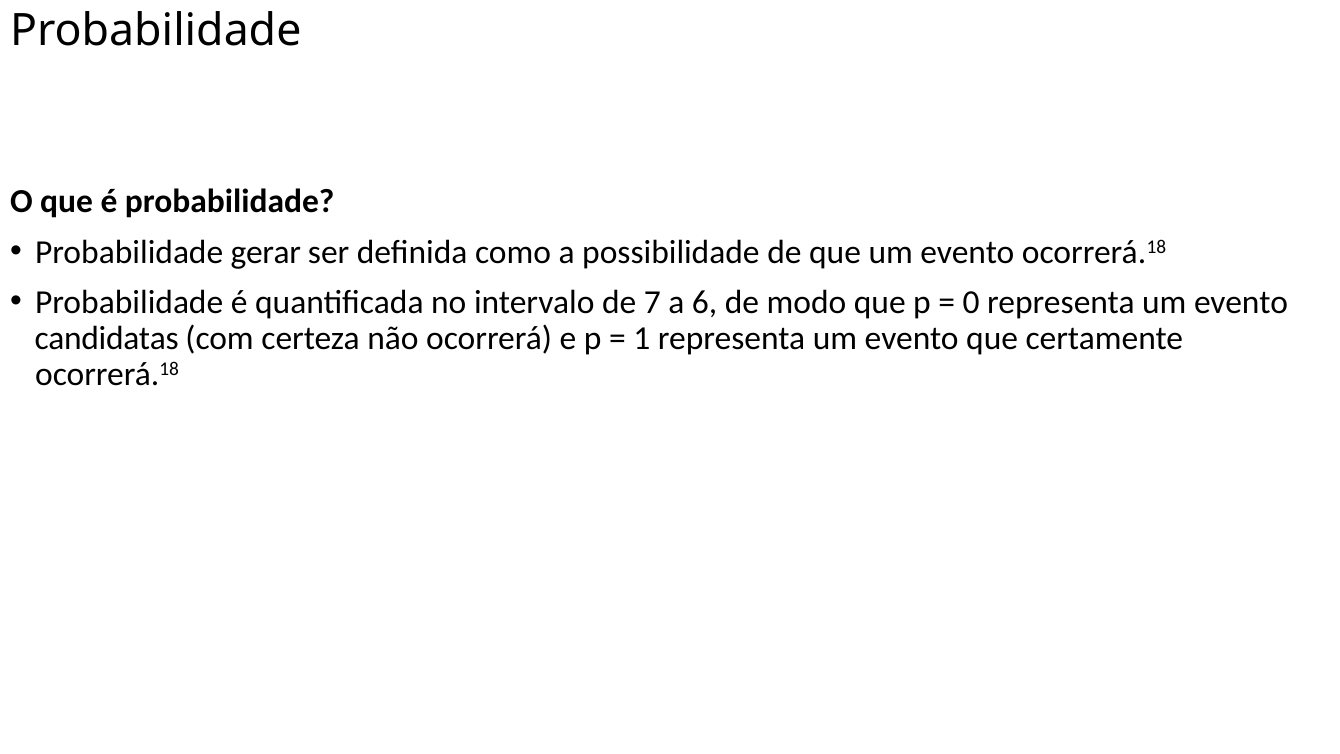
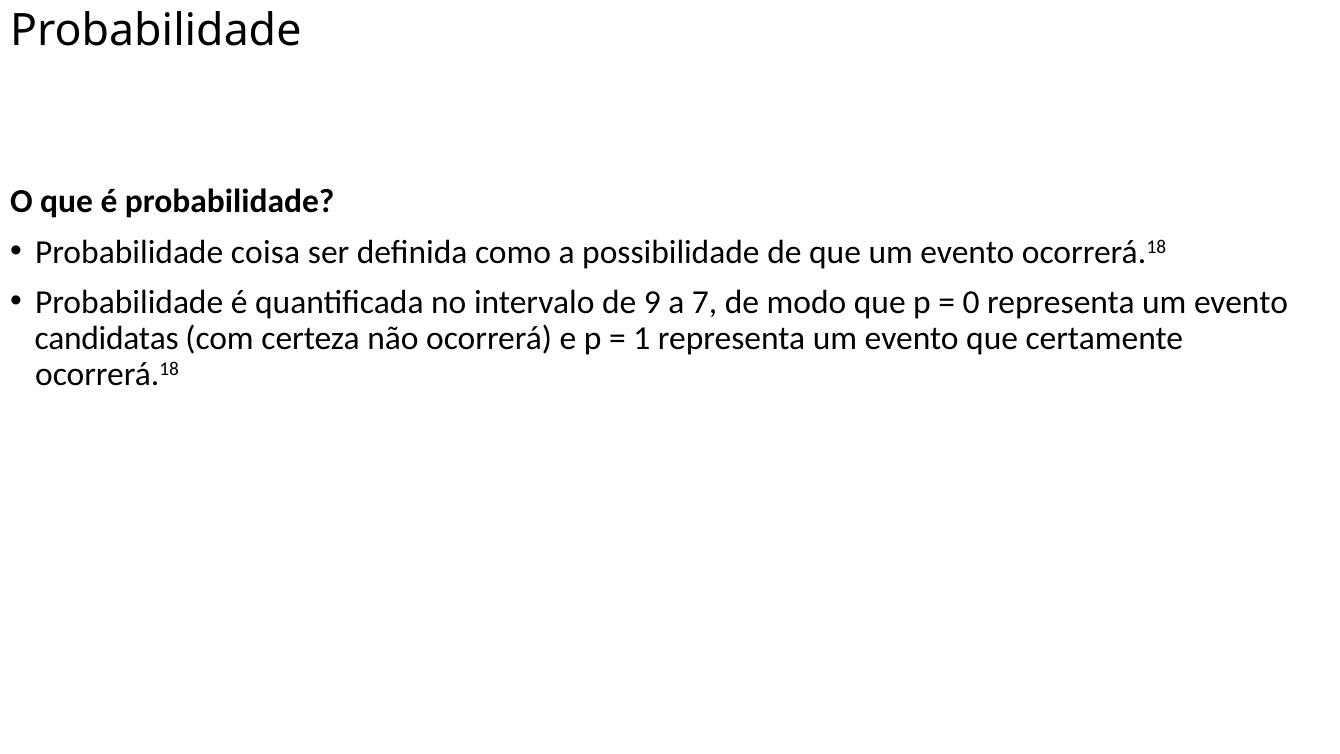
gerar: gerar -> coisa
7: 7 -> 9
6: 6 -> 7
